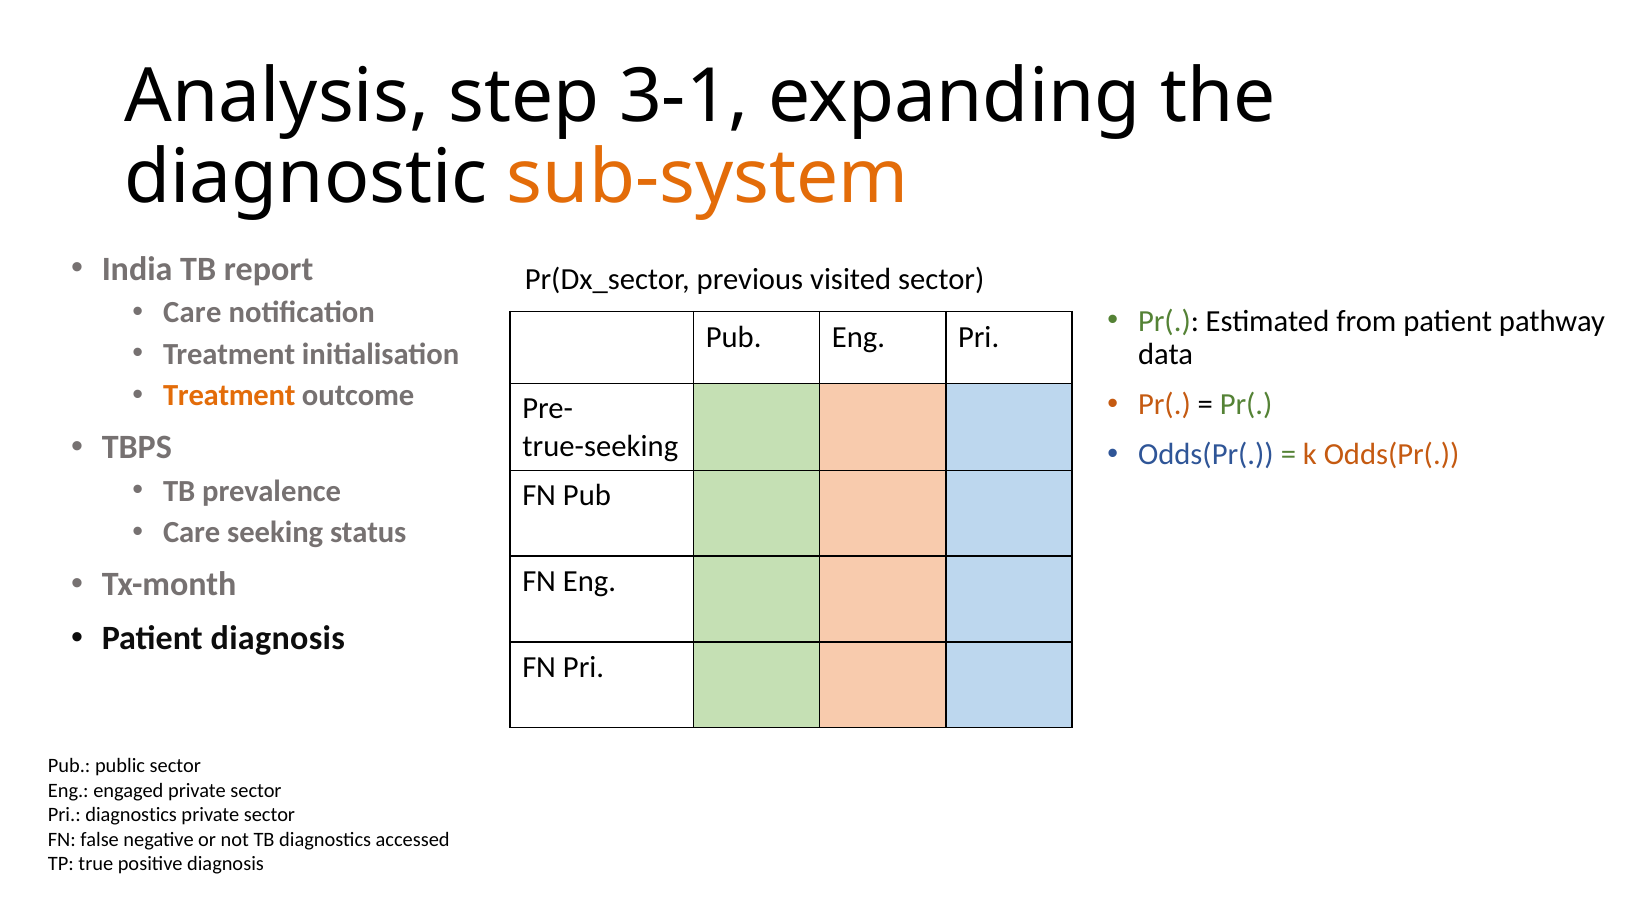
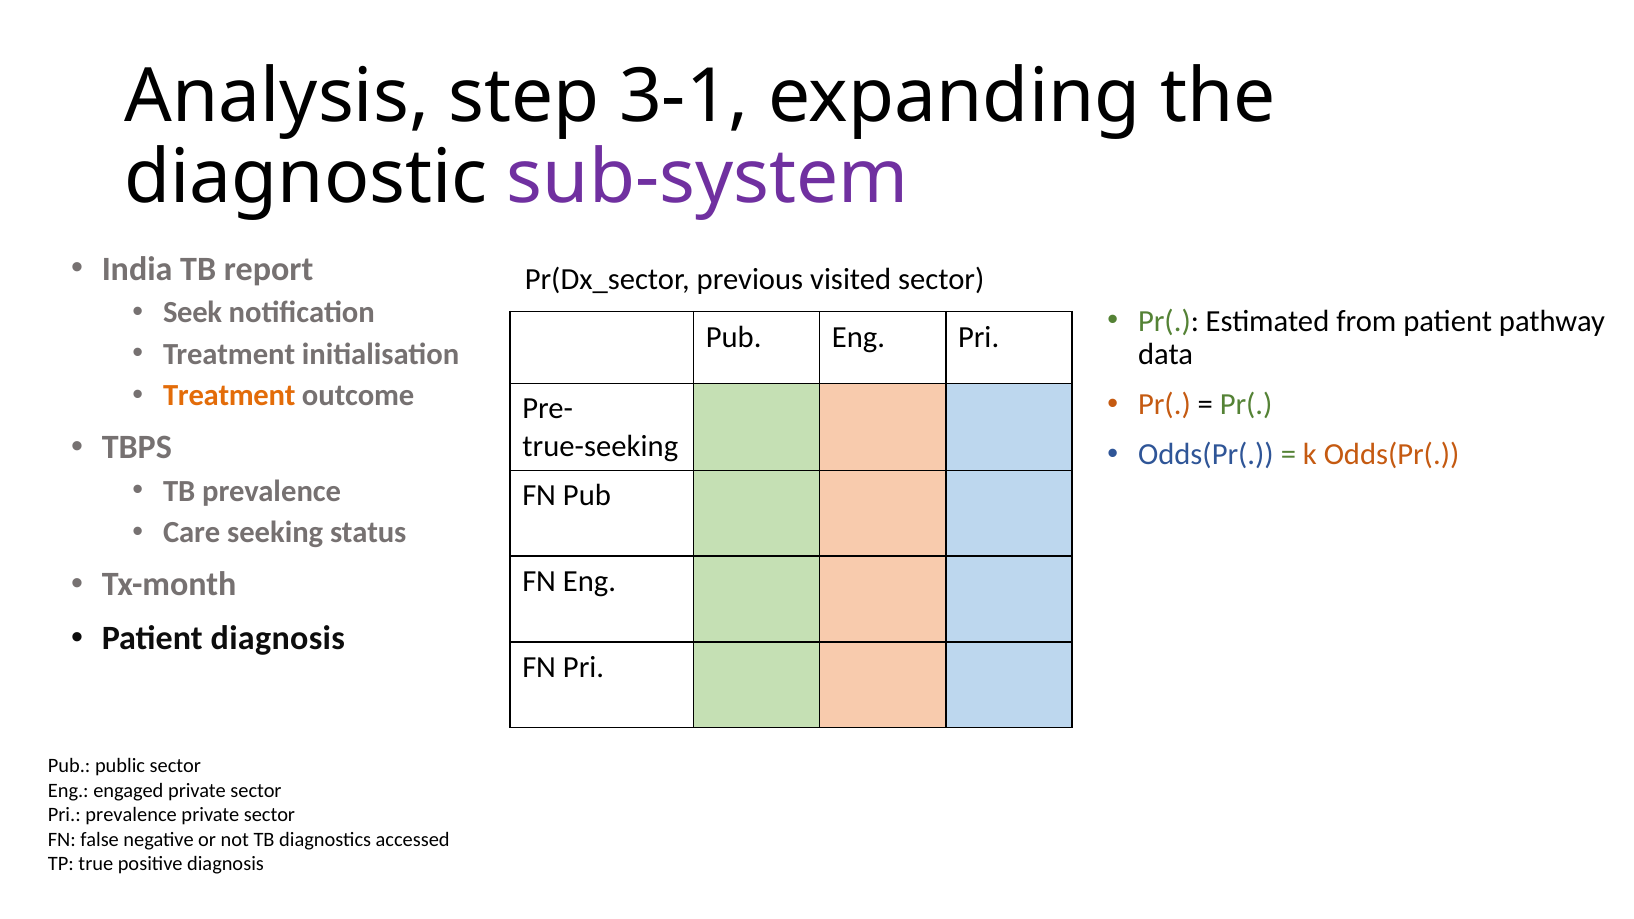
sub-system colour: orange -> purple
Care at (192, 312): Care -> Seek
Pri diagnostics: diagnostics -> prevalence
